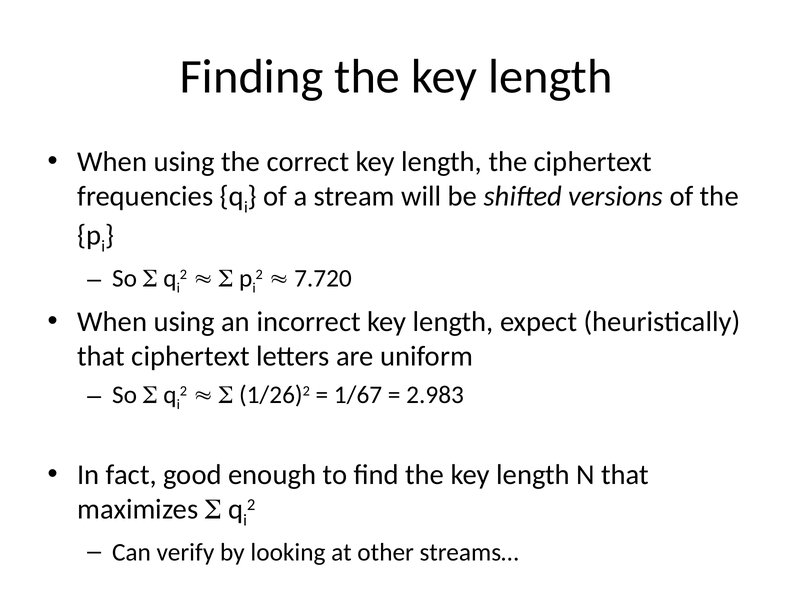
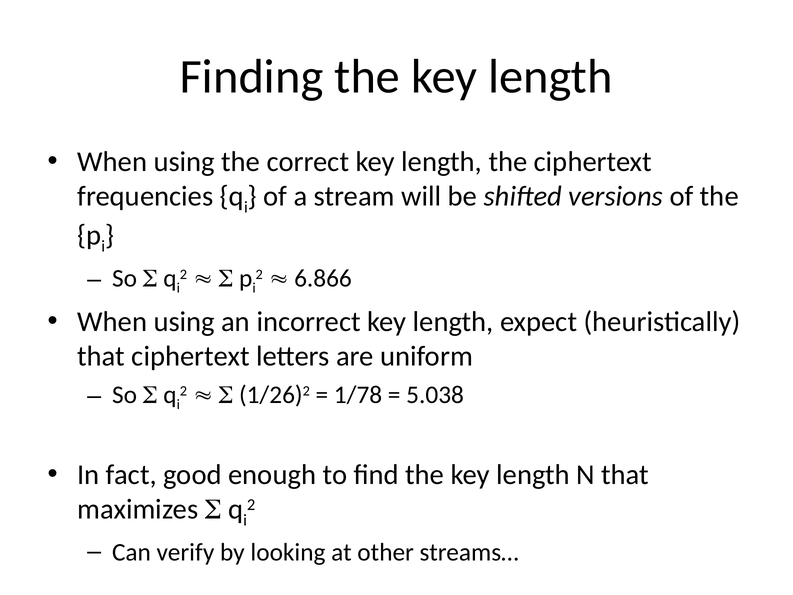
7.720: 7.720 -> 6.866
1/67: 1/67 -> 1/78
2.983: 2.983 -> 5.038
